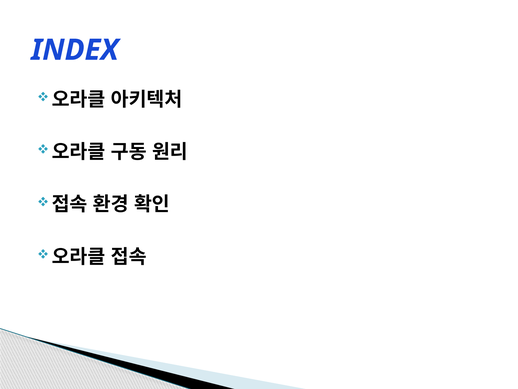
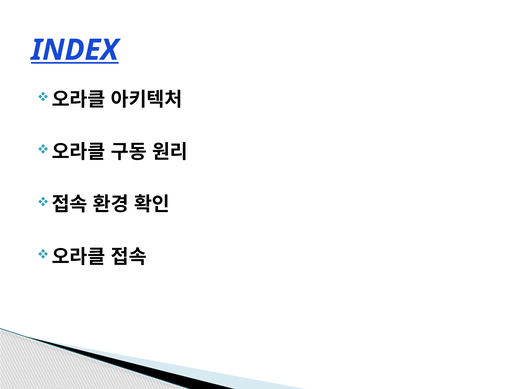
INDEX underline: none -> present
